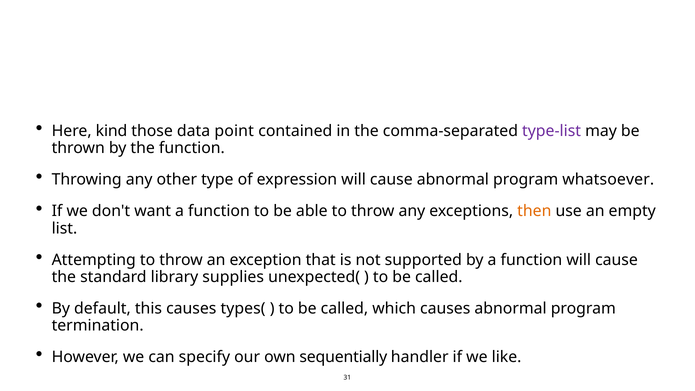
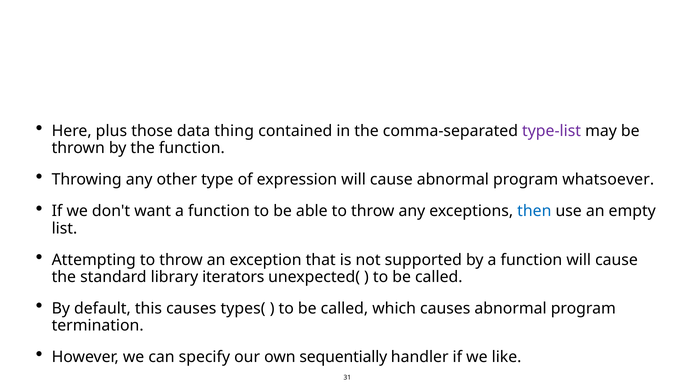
kind: kind -> plus
point: point -> thing
then colour: orange -> blue
supplies: supplies -> iterators
